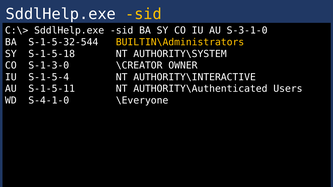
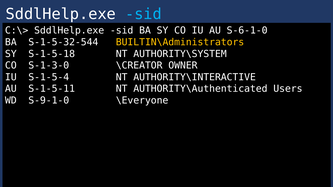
sid at (143, 14) colour: yellow -> light blue
S-3-1-0: S-3-1-0 -> S-6-1-0
S-4-1-0: S-4-1-0 -> S-9-1-0
